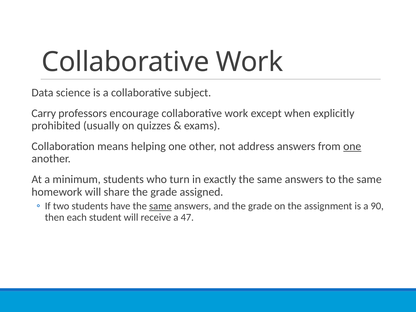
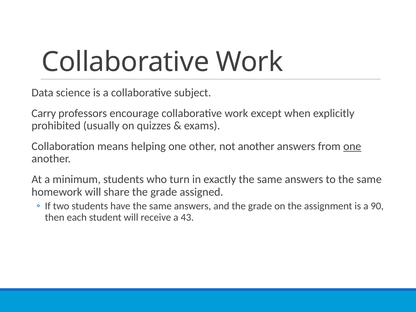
not address: address -> another
same at (160, 206) underline: present -> none
47: 47 -> 43
